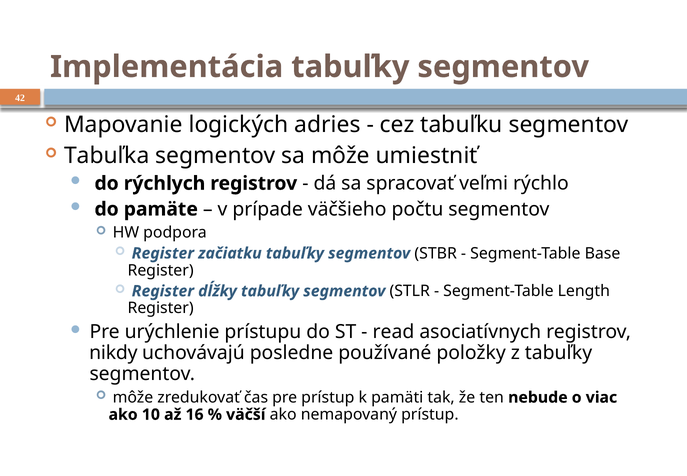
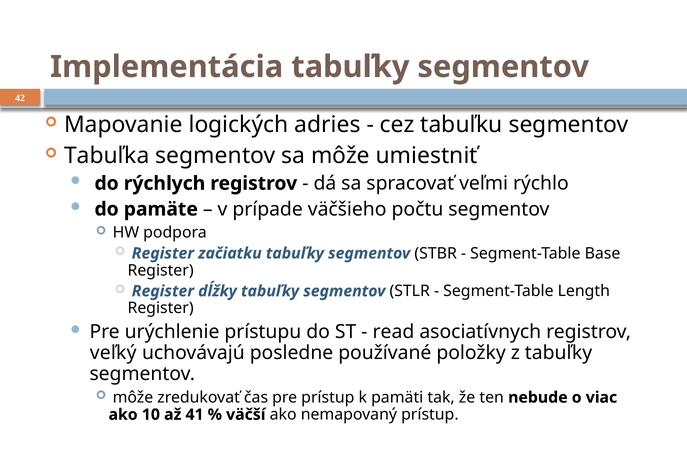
nikdy: nikdy -> veľký
16: 16 -> 41
